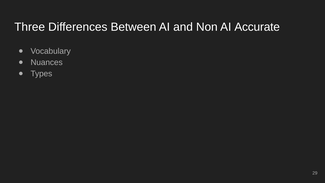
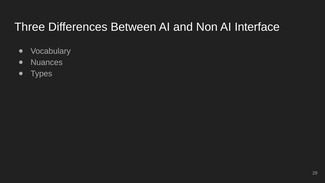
Accurate: Accurate -> Interface
